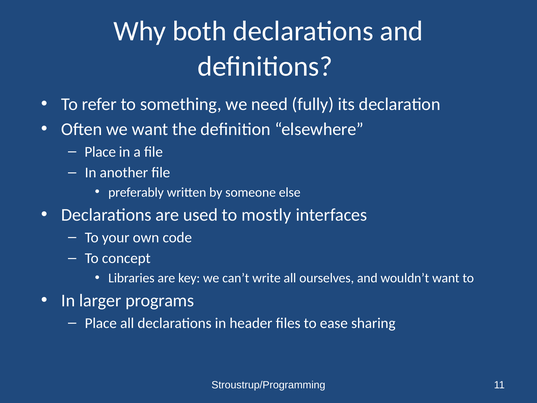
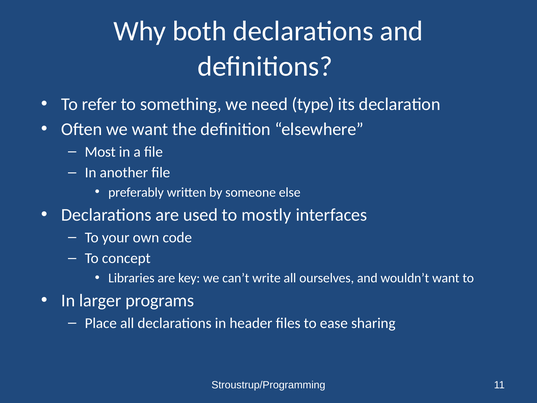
fully: fully -> type
Place at (100, 152): Place -> Most
